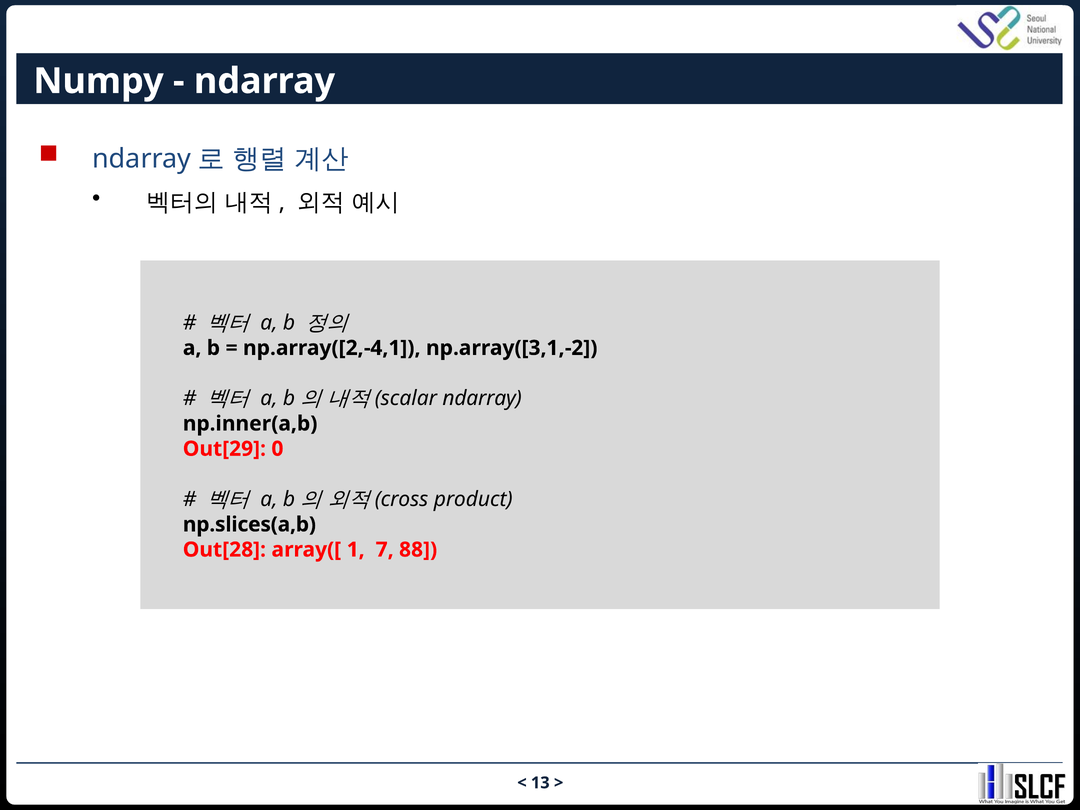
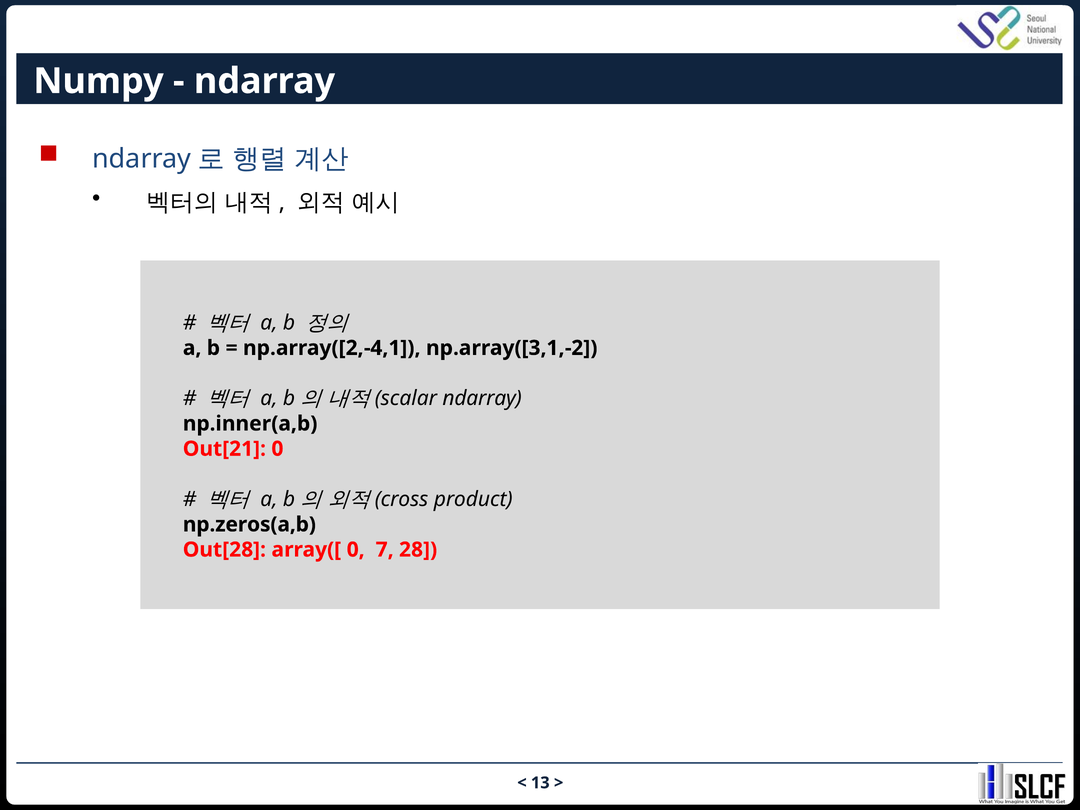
Out[29: Out[29 -> Out[21
np.slices(a,b: np.slices(a,b -> np.zeros(a,b
array([ 1: 1 -> 0
88: 88 -> 28
